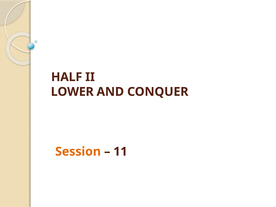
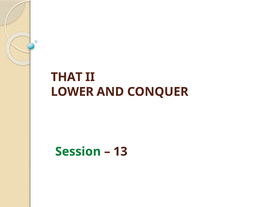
HALF: HALF -> THAT
Session colour: orange -> green
11: 11 -> 13
